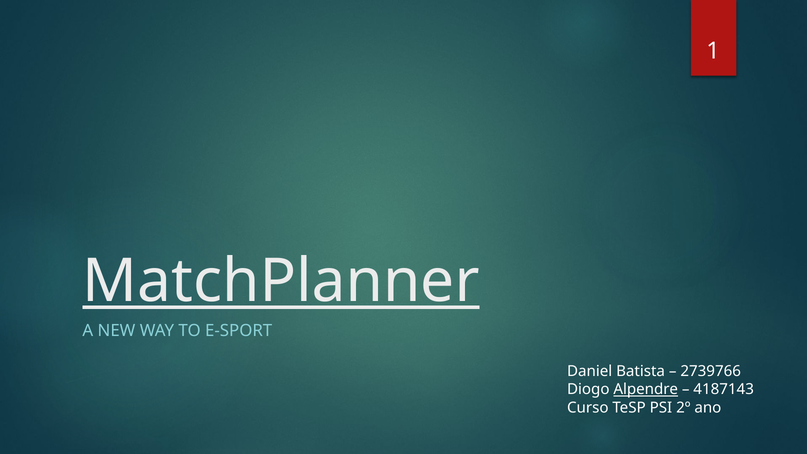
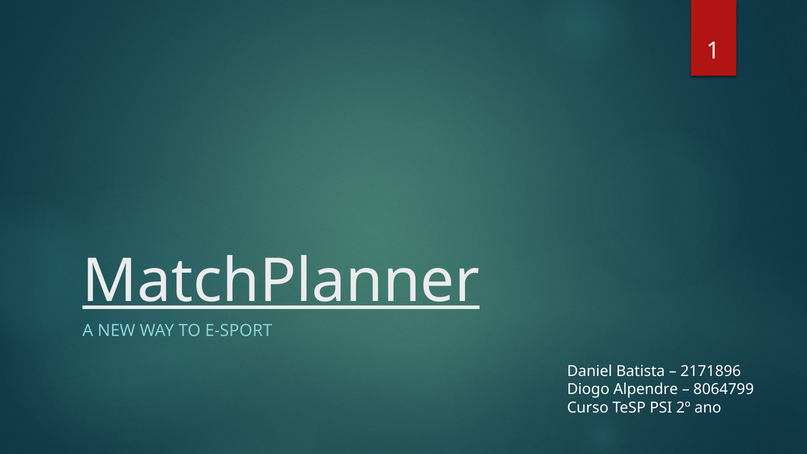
2739766: 2739766 -> 2171896
Alpendre underline: present -> none
4187143: 4187143 -> 8064799
